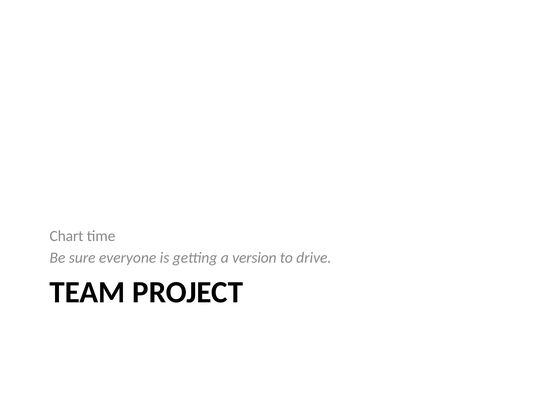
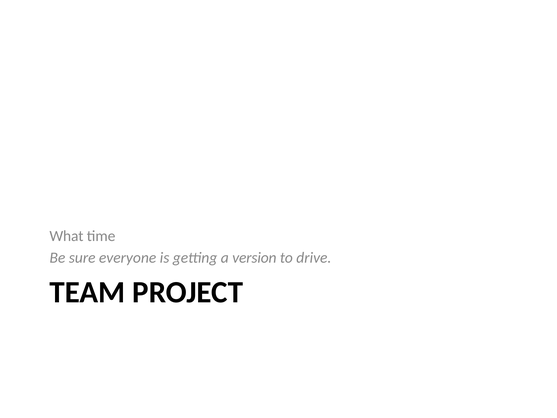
Chart: Chart -> What
